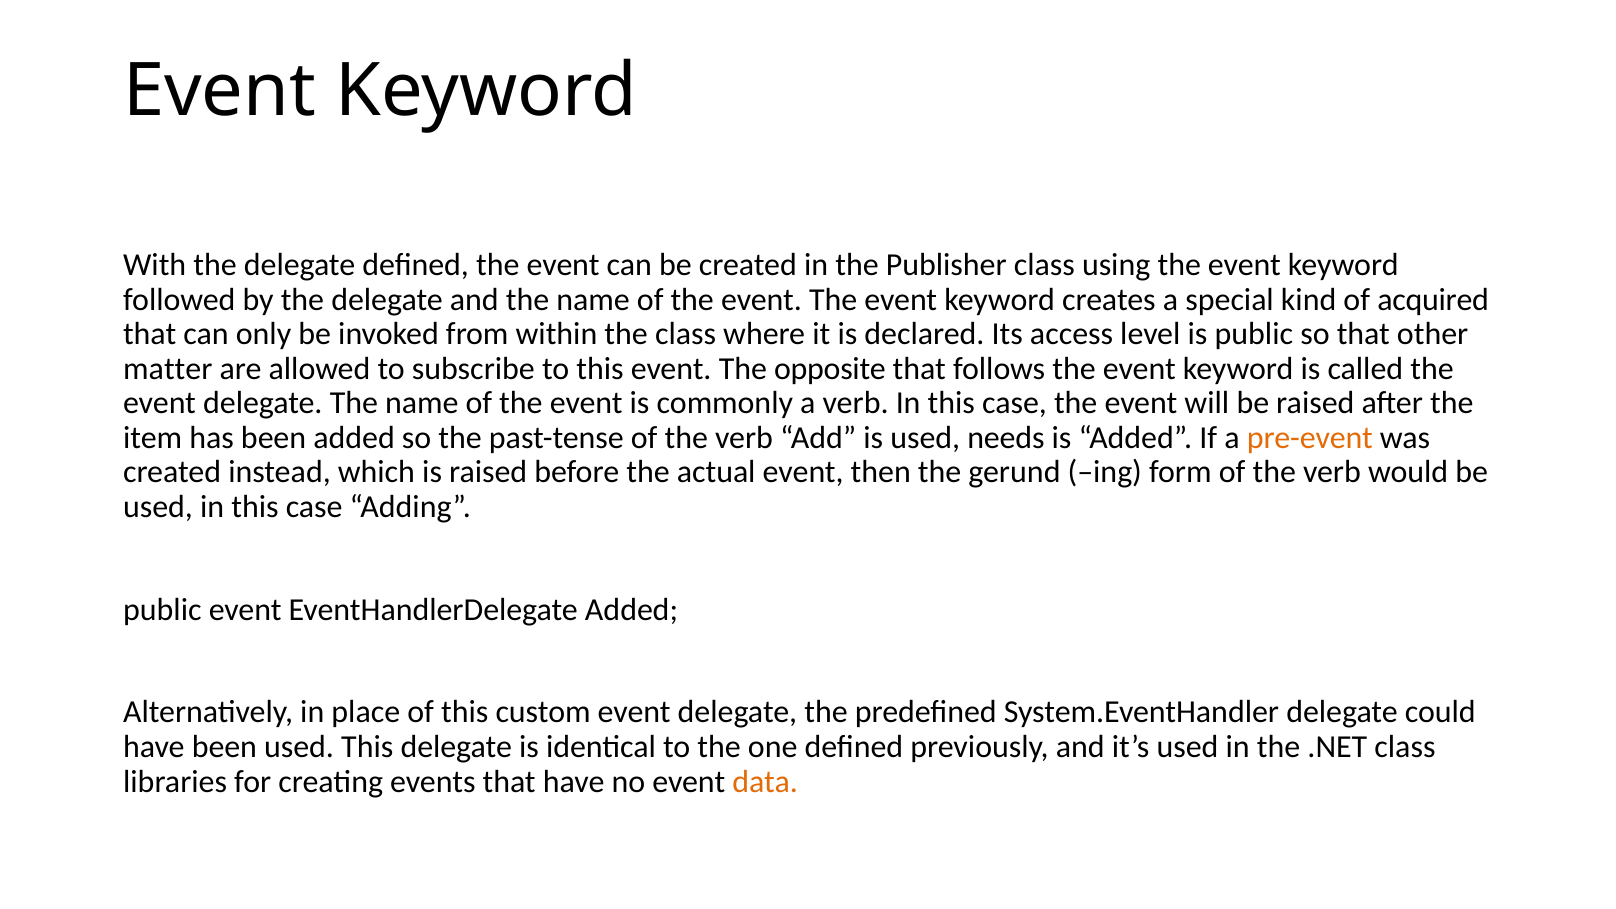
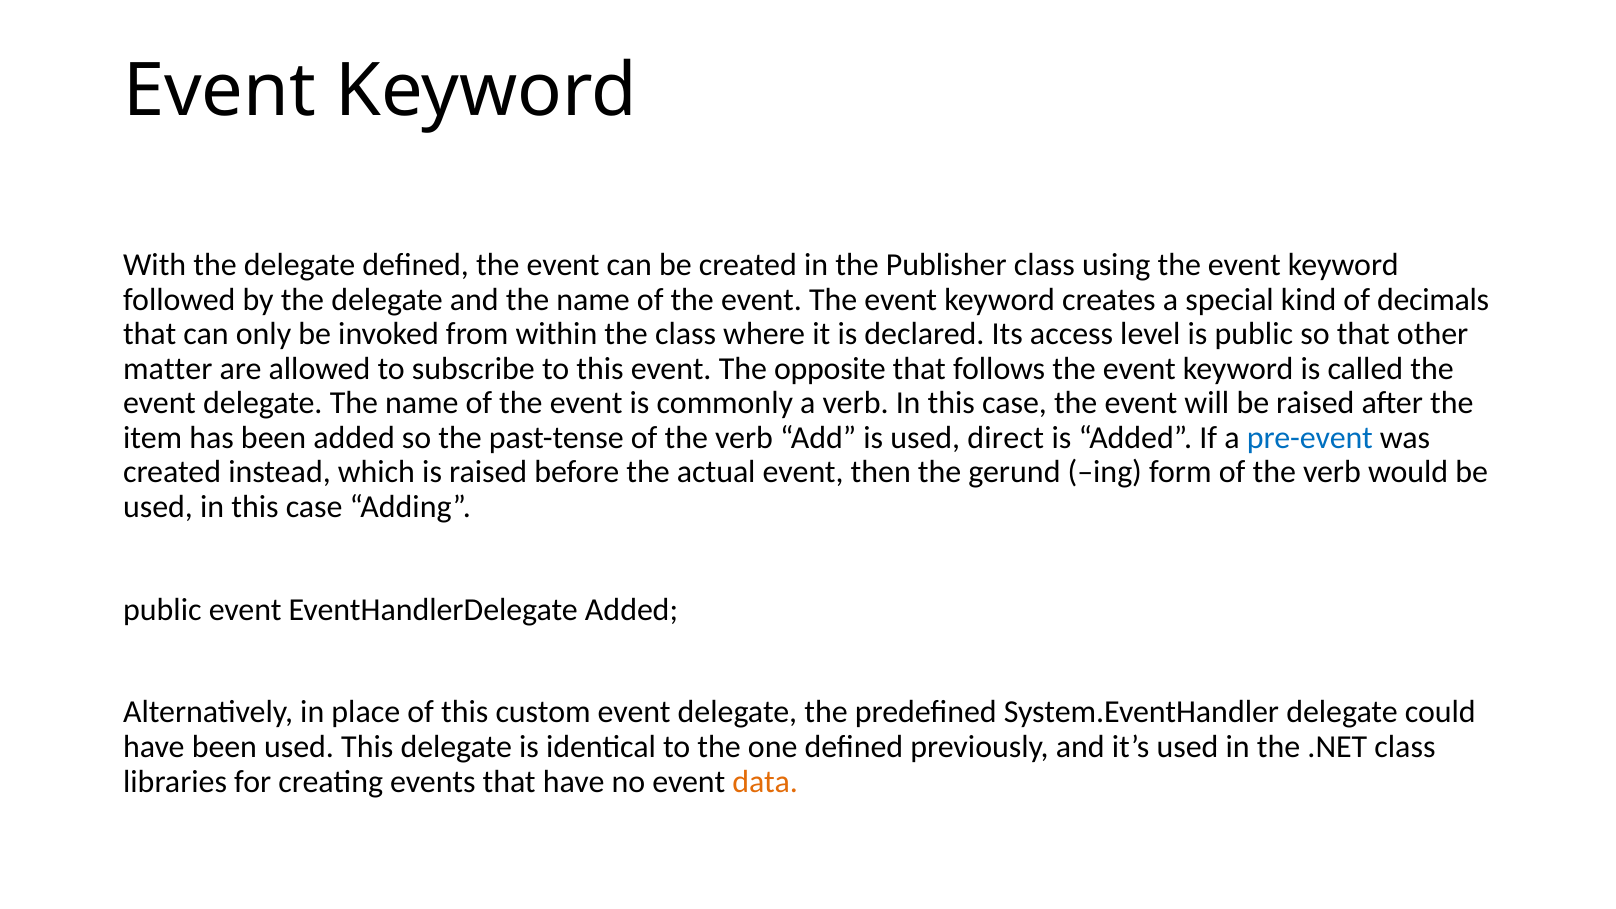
acquired: acquired -> decimals
needs: needs -> direct
pre-event colour: orange -> blue
